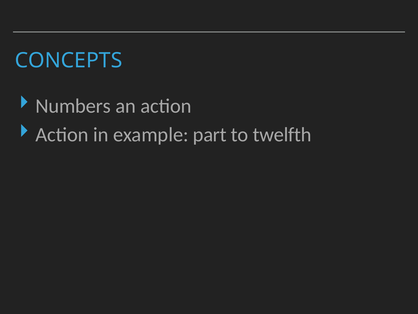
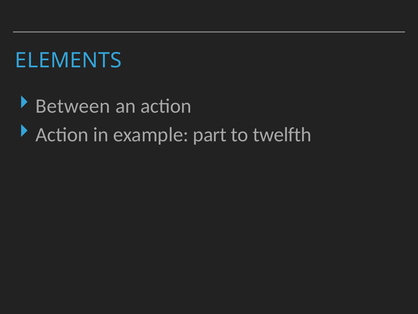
CONCEPTS: CONCEPTS -> ELEMENTS
Numbers: Numbers -> Between
